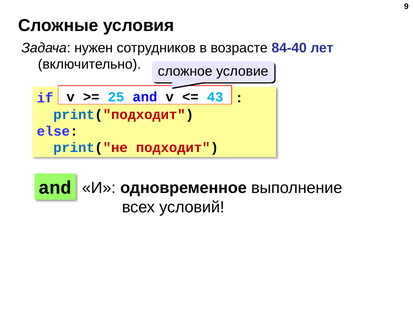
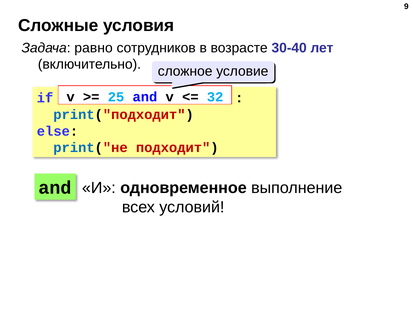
нужен: нужен -> равно
84-40: 84-40 -> 30-40
43: 43 -> 32
